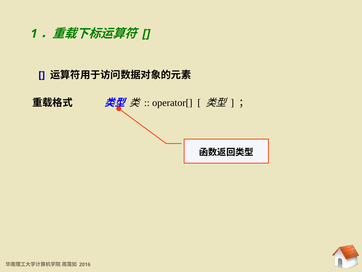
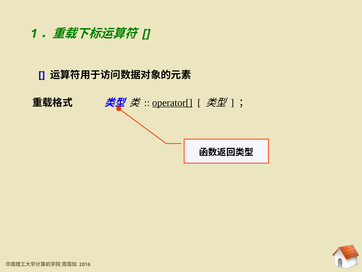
operator[ underline: none -> present
